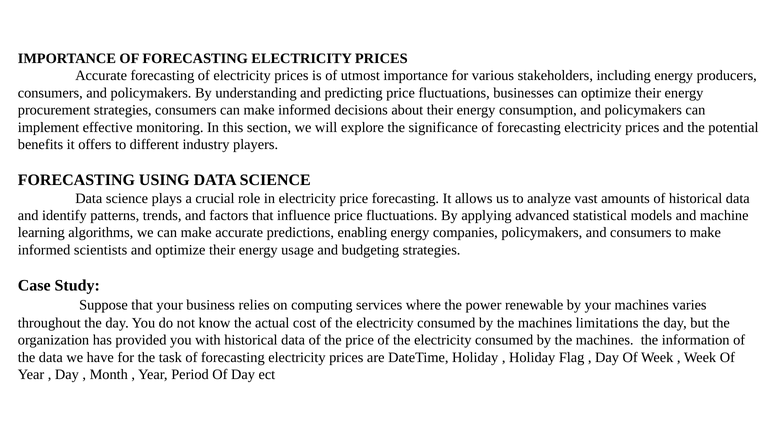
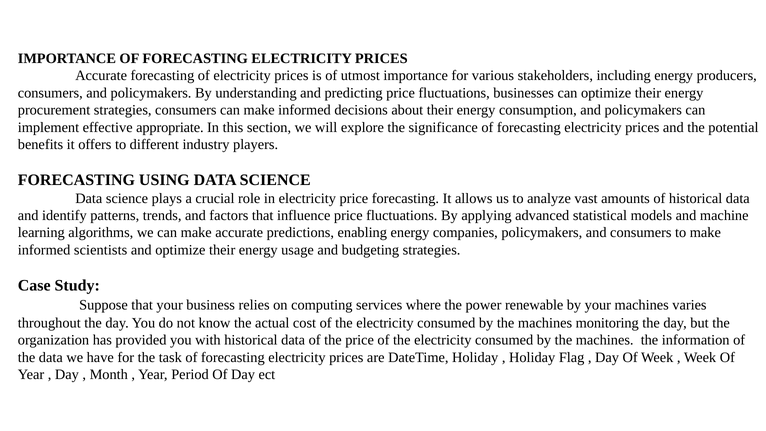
monitoring: monitoring -> appropriate
limitations: limitations -> monitoring
